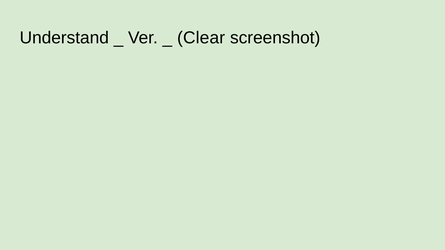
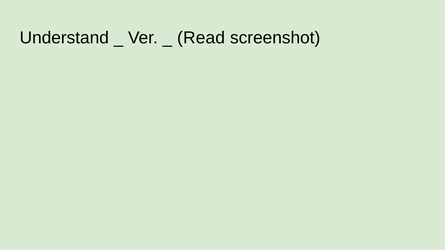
Clear: Clear -> Read
